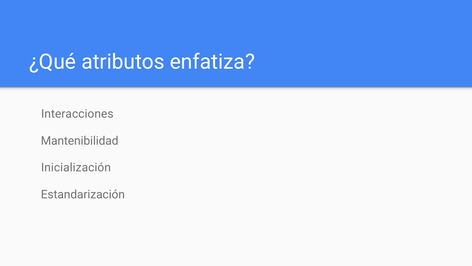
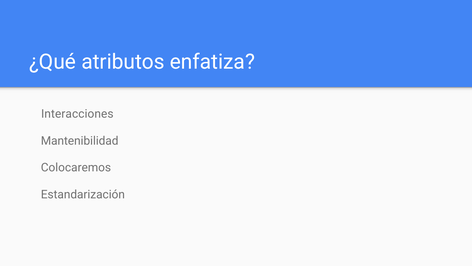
Inicialización: Inicialización -> Colocaremos
